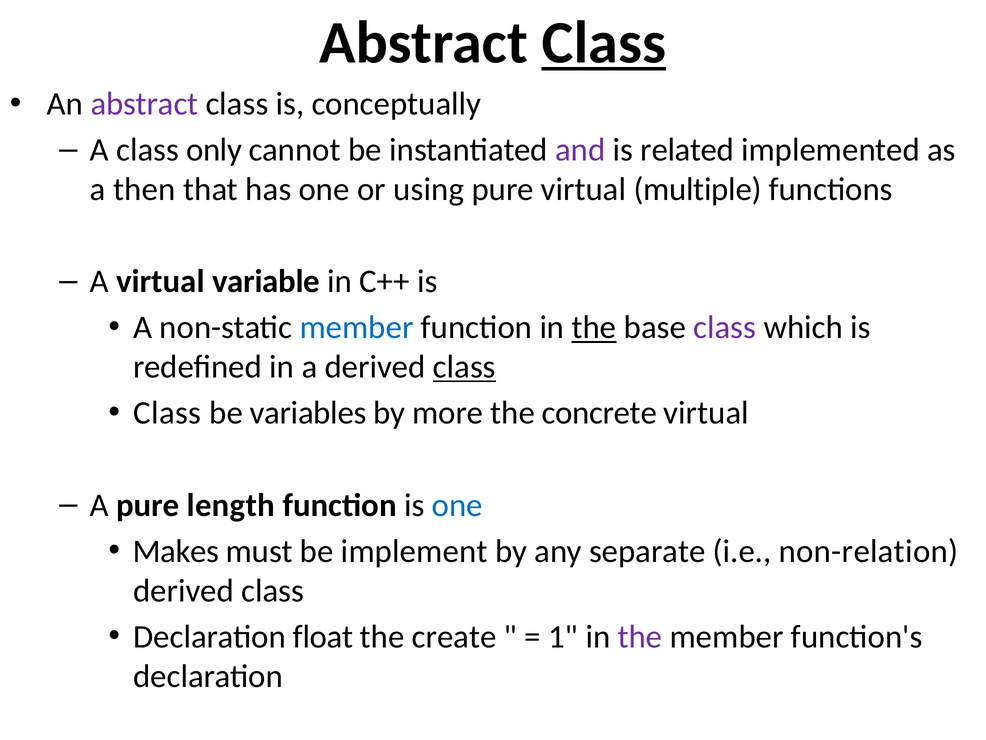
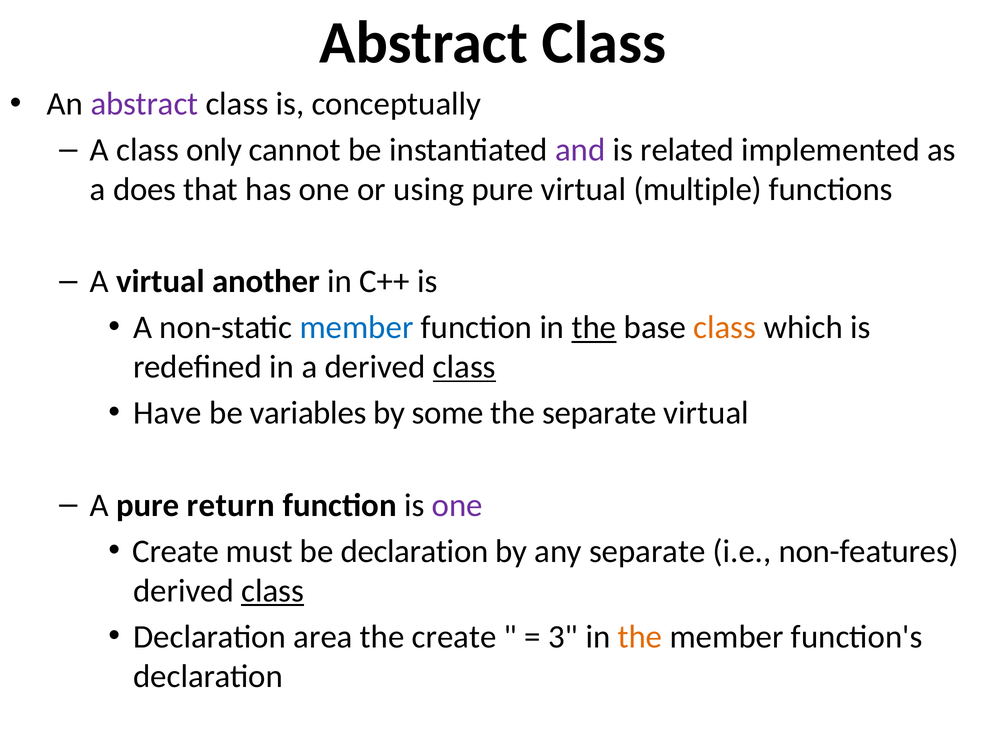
Class at (604, 43) underline: present -> none
then: then -> does
variable: variable -> another
class at (725, 327) colour: purple -> orange
Class at (167, 413): Class -> Have
more: more -> some
the concrete: concrete -> separate
length: length -> return
one at (457, 505) colour: blue -> purple
Makes at (176, 551): Makes -> Create
be implement: implement -> declaration
non-relation: non-relation -> non-features
class at (273, 590) underline: none -> present
float: float -> area
1: 1 -> 3
the at (640, 636) colour: purple -> orange
